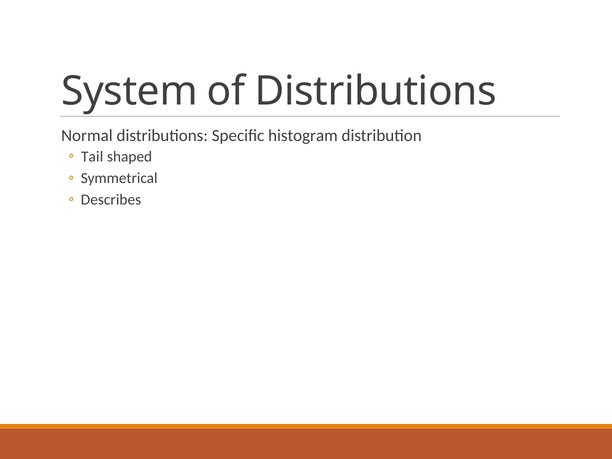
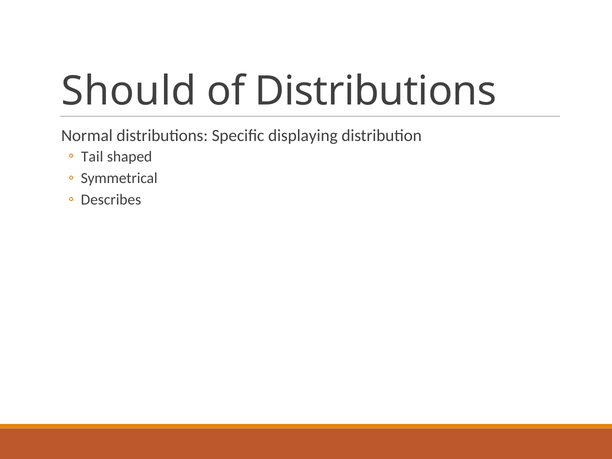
System: System -> Should
histogram: histogram -> displaying
